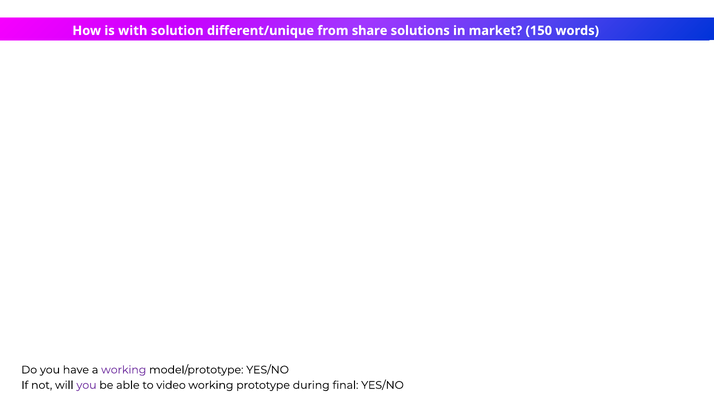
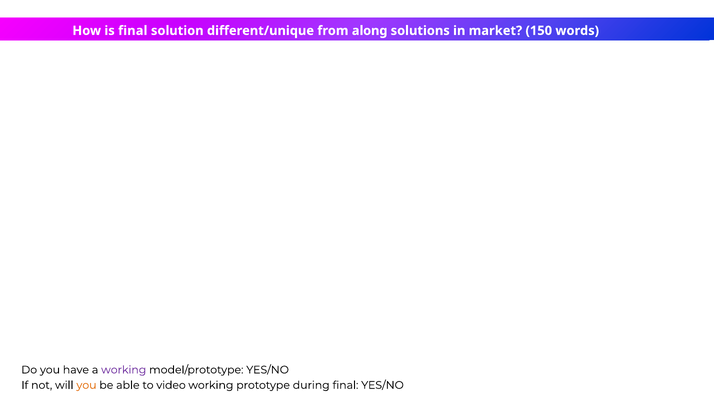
is with: with -> final
share: share -> along
you at (86, 385) colour: purple -> orange
